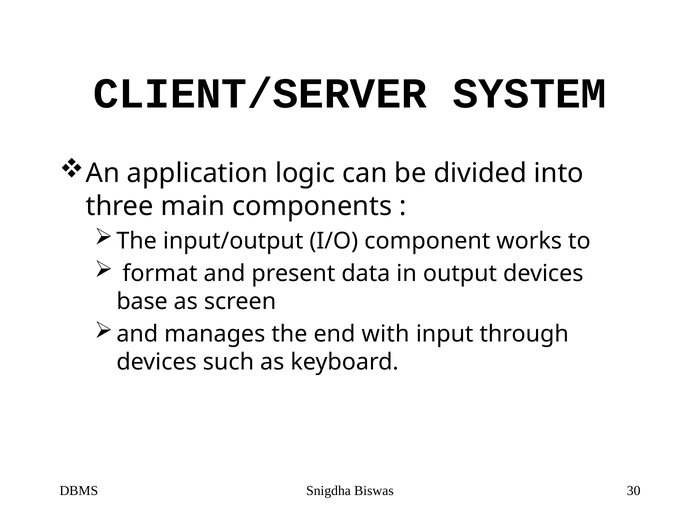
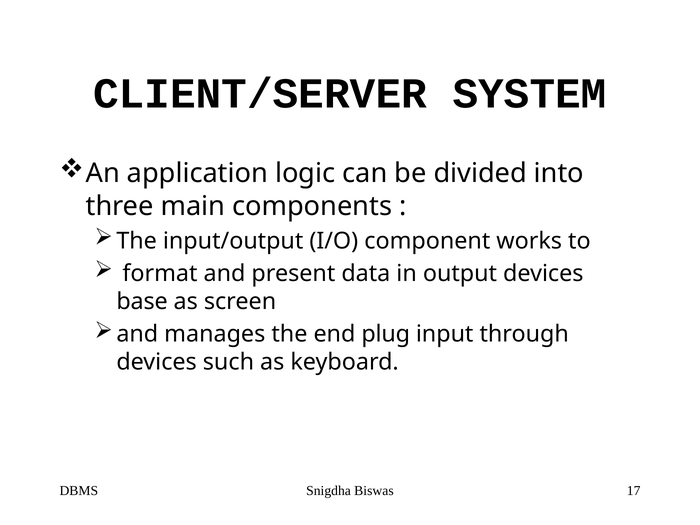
with: with -> plug
30: 30 -> 17
